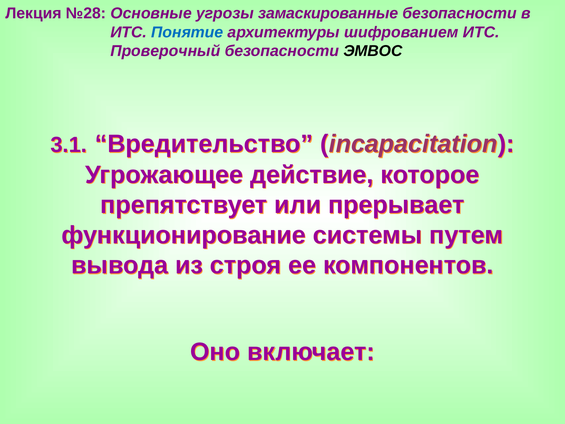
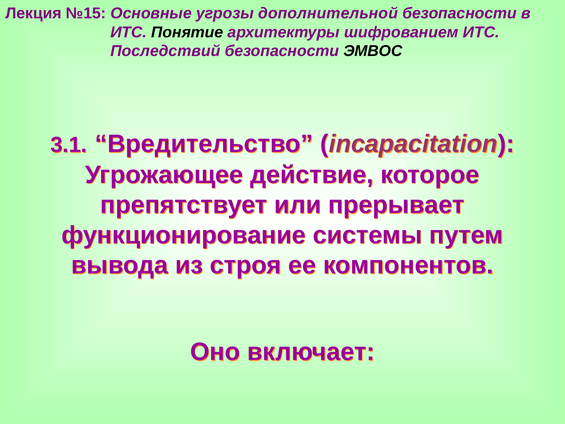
№28: №28 -> №15
замаскированные: замаскированные -> дополнительной
Понятие colour: blue -> black
Проверочный: Проверочный -> Последствий
